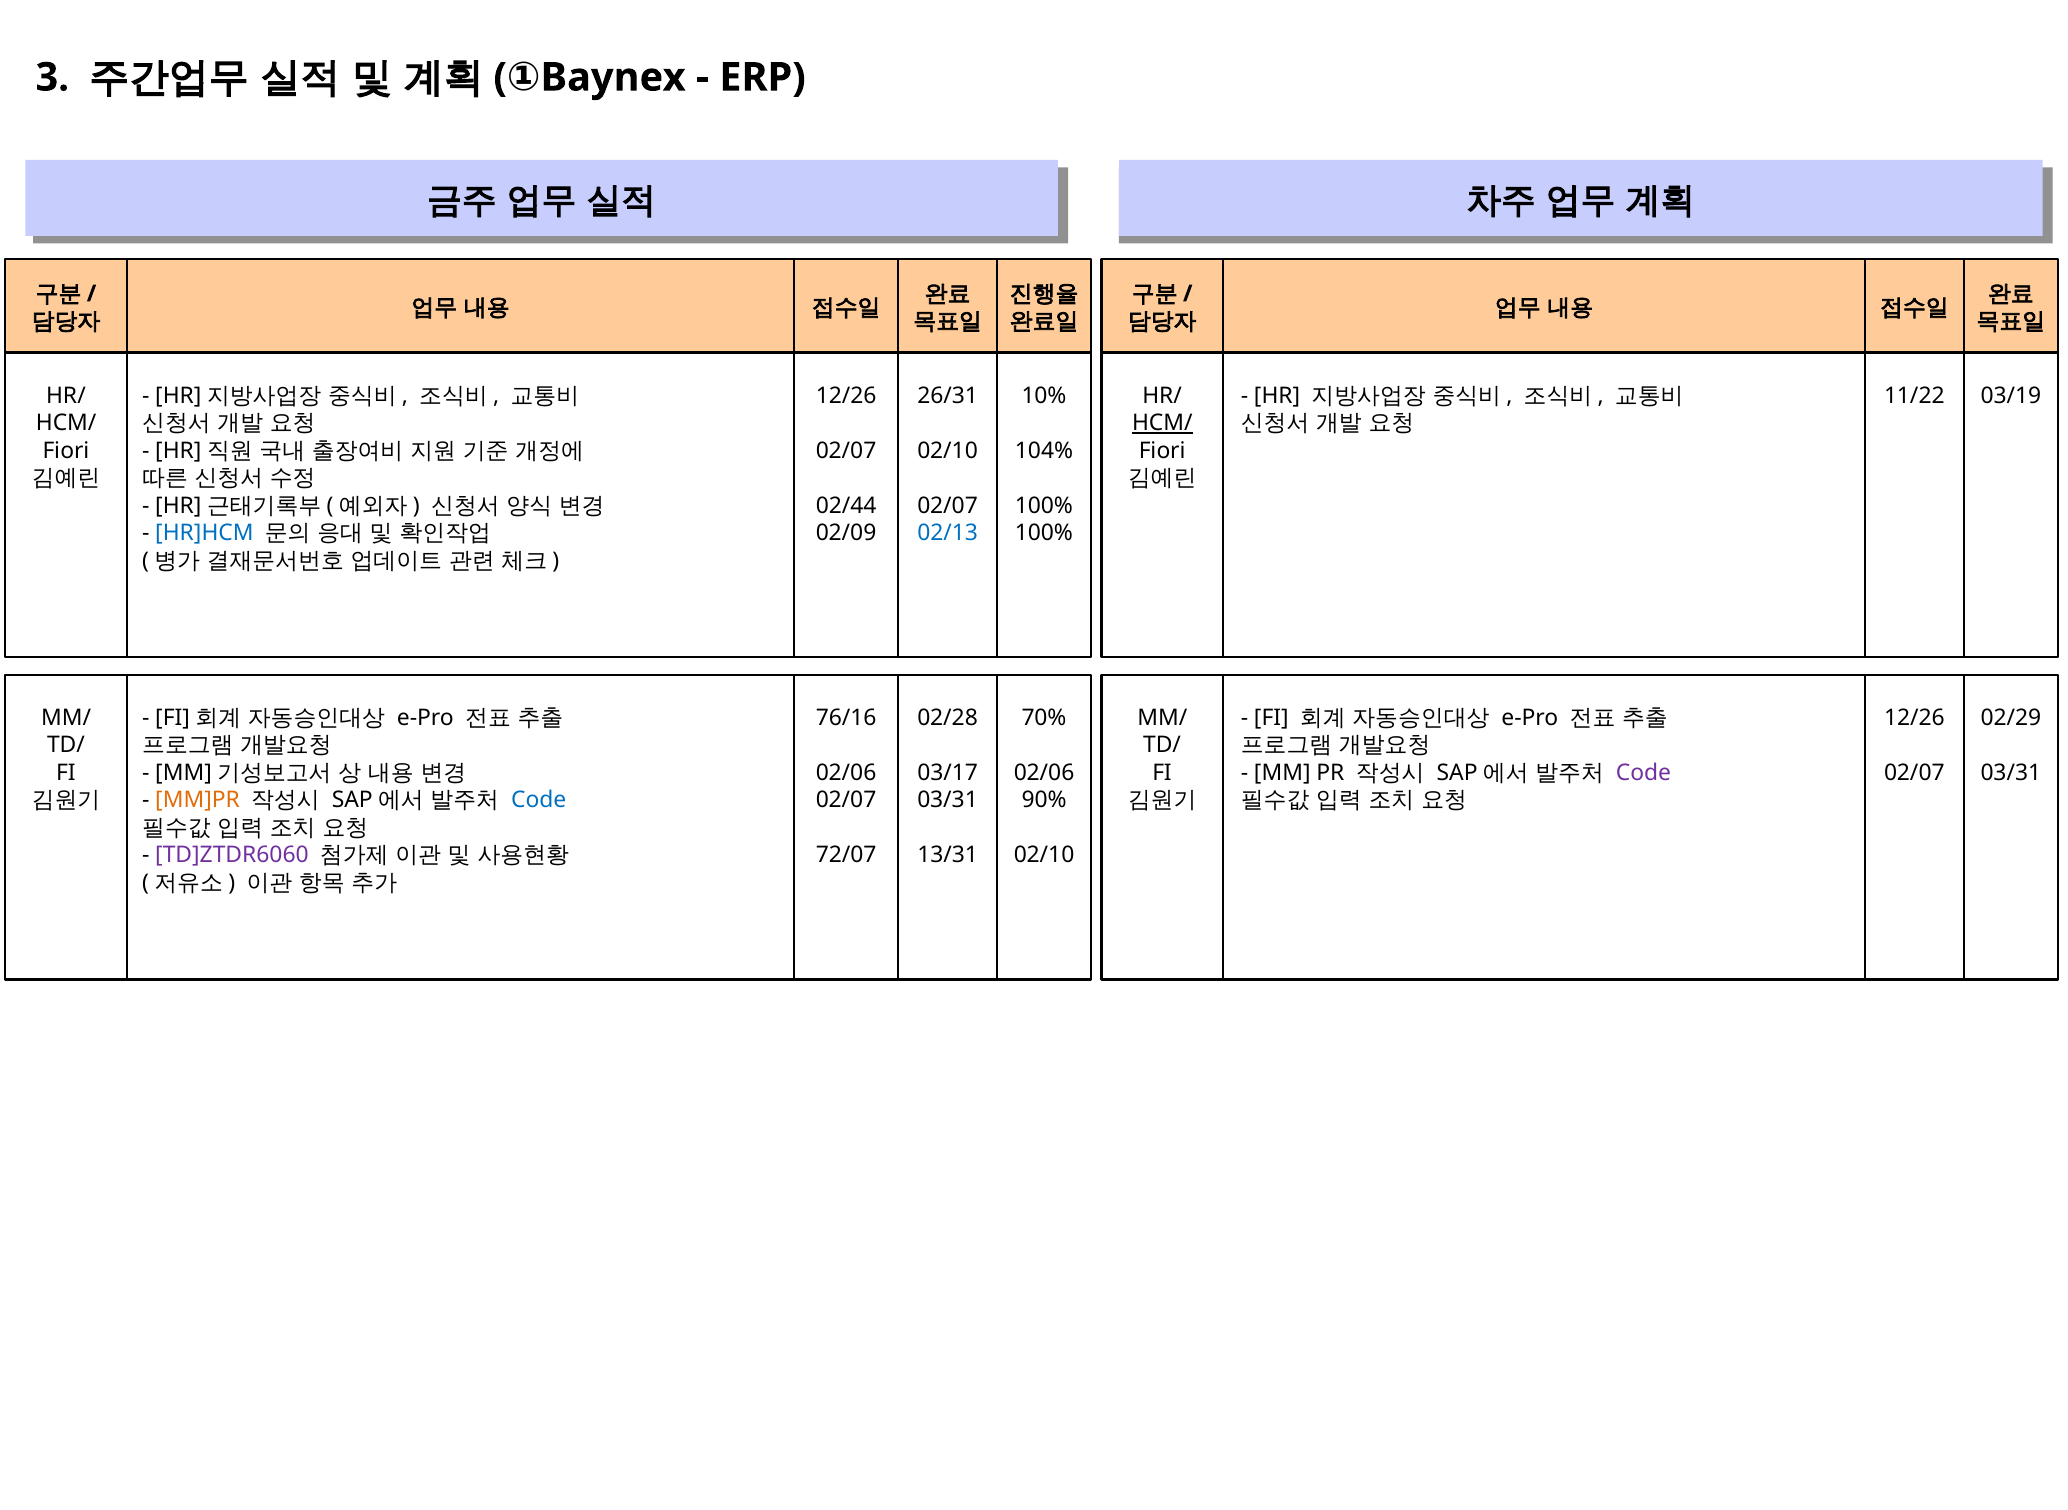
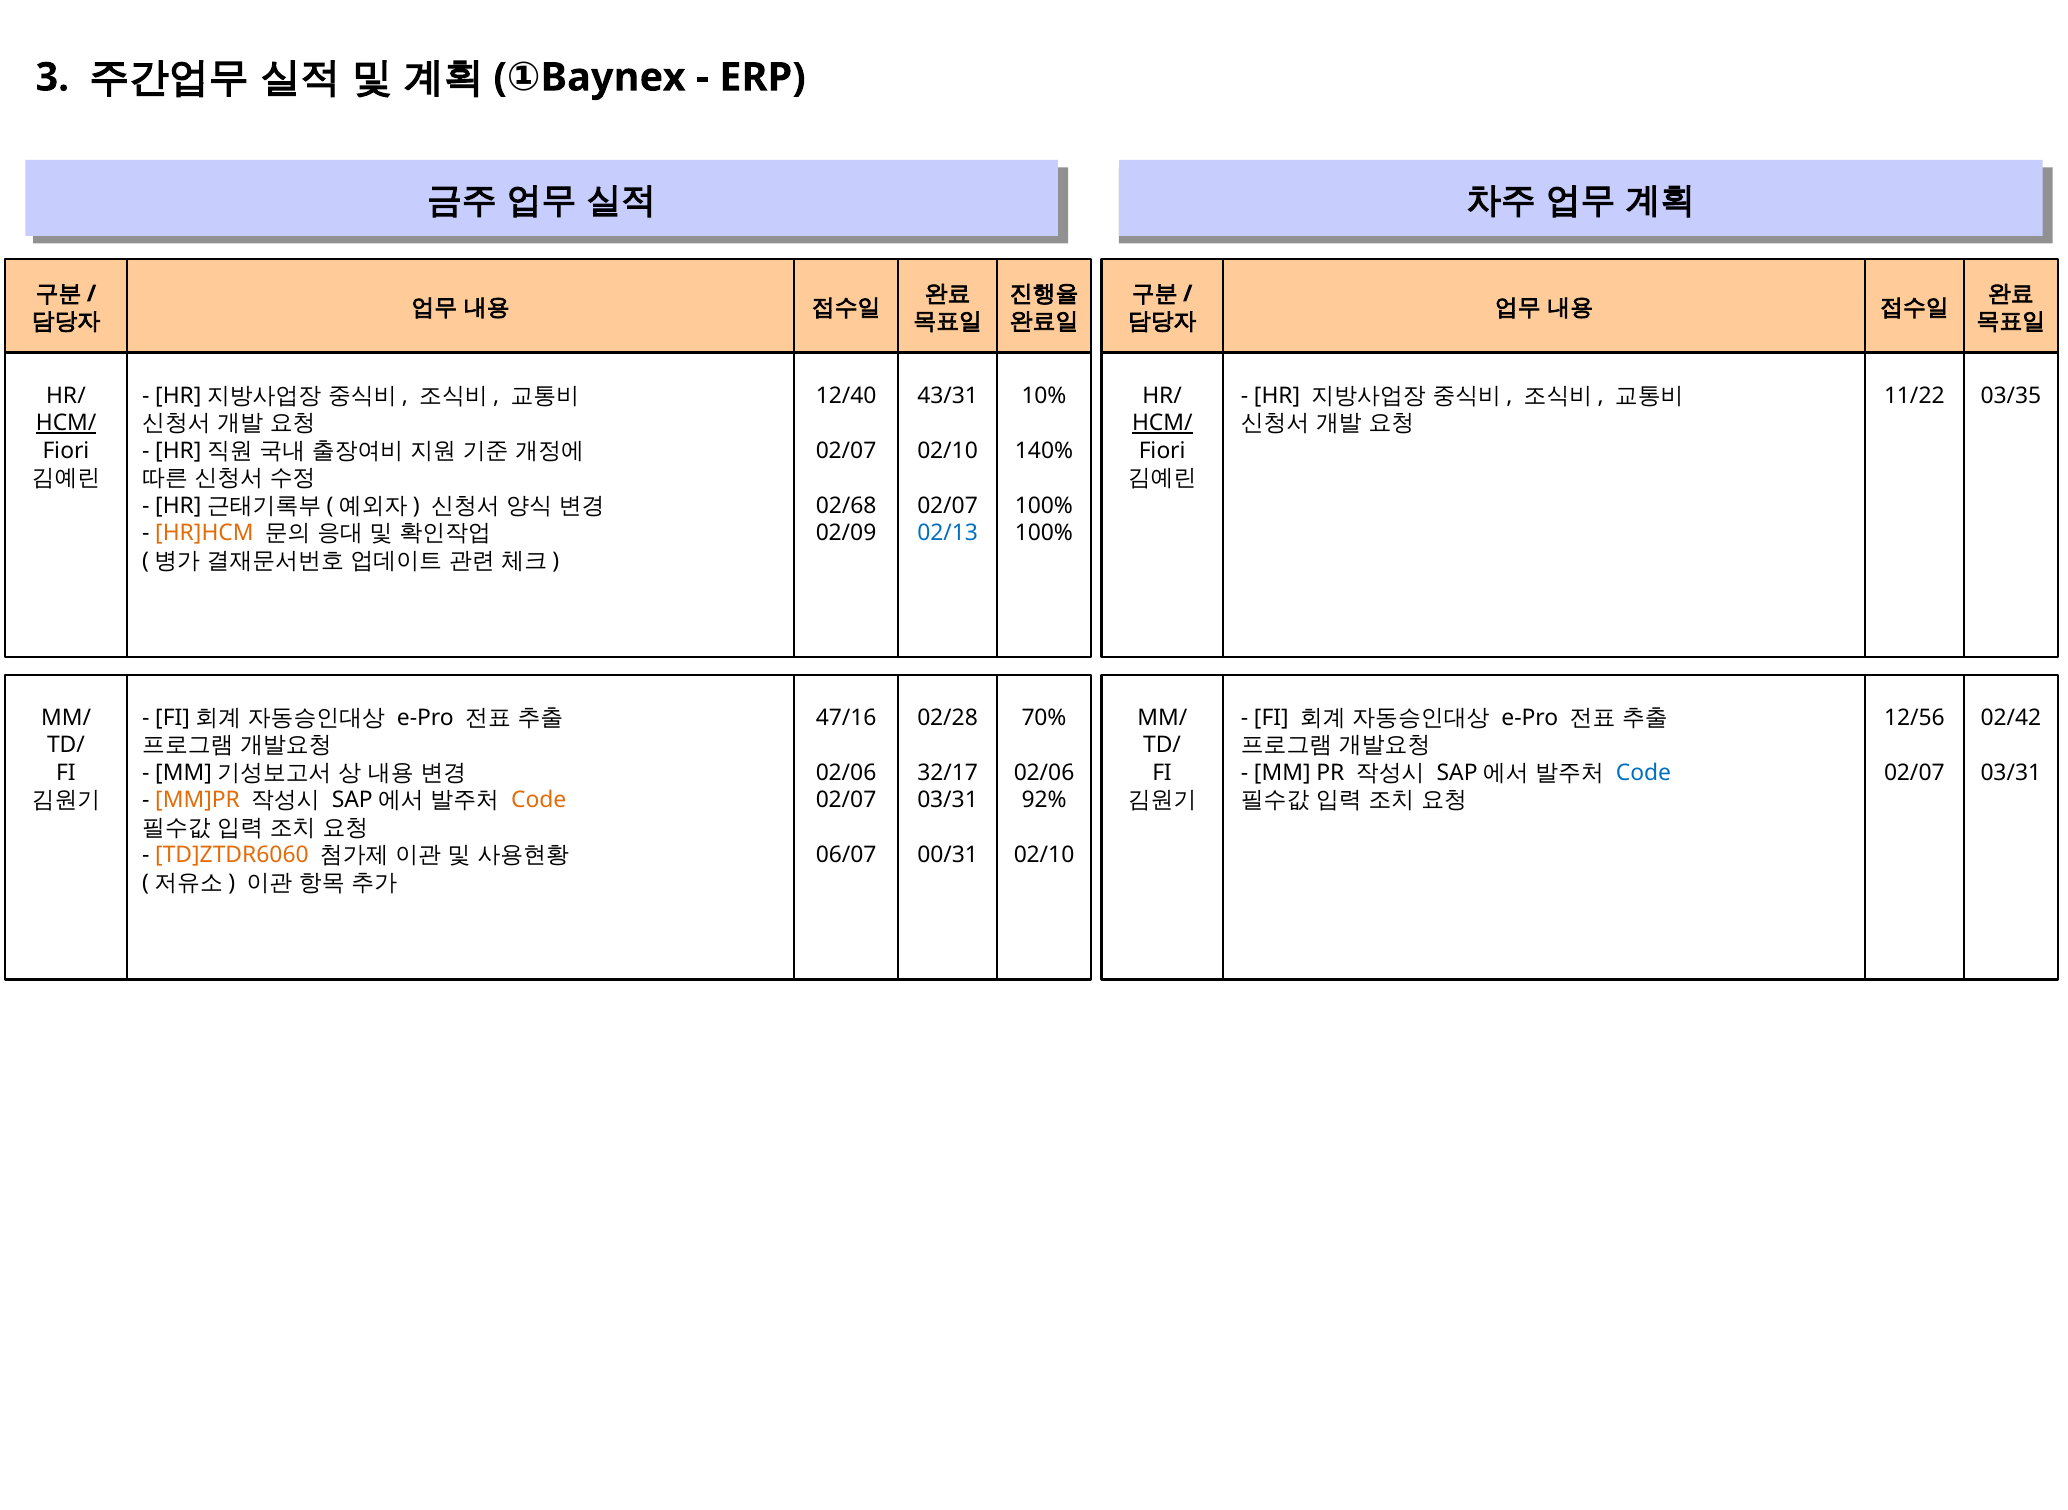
12/26 at (846, 396): 12/26 -> 12/40
26/31: 26/31 -> 43/31
03/19: 03/19 -> 03/35
HCM/ at (66, 423) underline: none -> present
104%: 104% -> 140%
02/44: 02/44 -> 02/68
HR]HCM colour: blue -> orange
76/16: 76/16 -> 47/16
12/26 at (1914, 718): 12/26 -> 12/56
02/29: 02/29 -> 02/42
03/17: 03/17 -> 32/17
Code at (1643, 773) colour: purple -> blue
Code at (539, 800) colour: blue -> orange
90%: 90% -> 92%
TD]ZTDR6060 colour: purple -> orange
72/07: 72/07 -> 06/07
13/31: 13/31 -> 00/31
